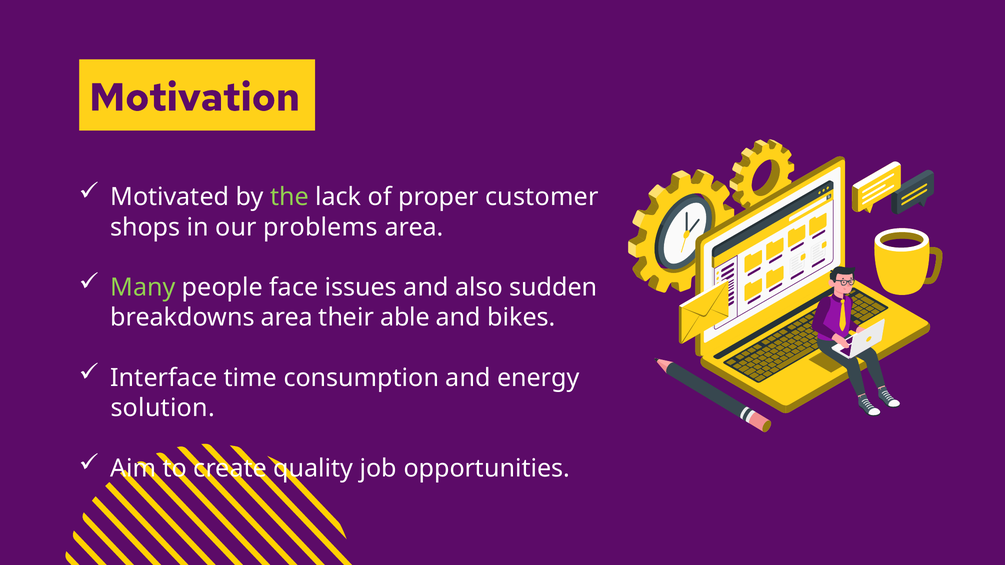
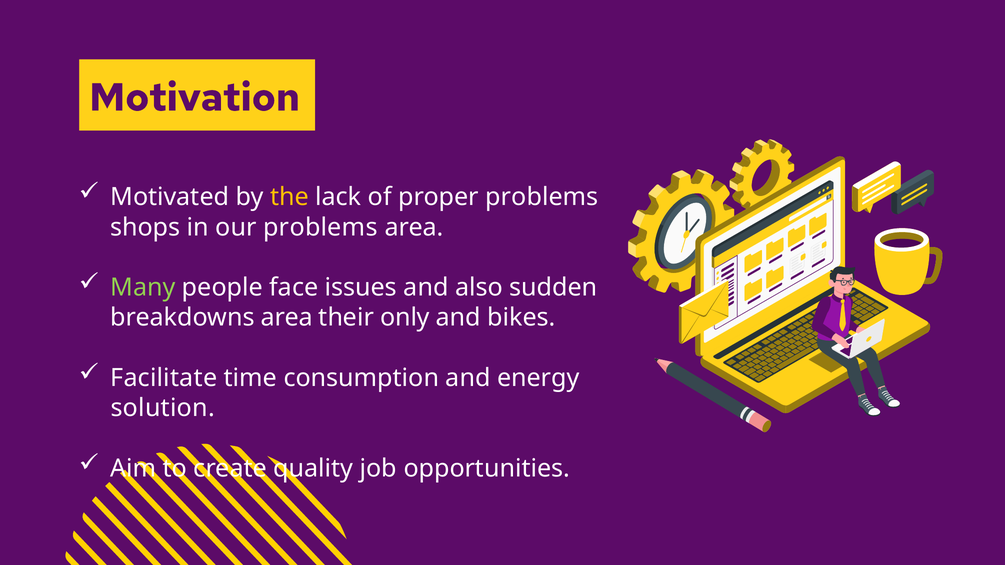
the colour: light green -> yellow
proper customer: customer -> problems
able: able -> only
Interface: Interface -> Facilitate
